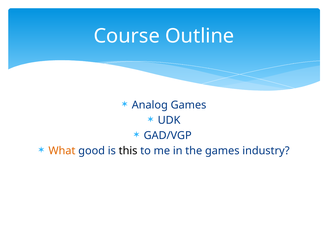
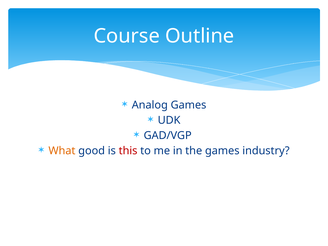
this colour: black -> red
